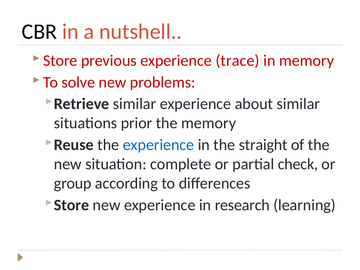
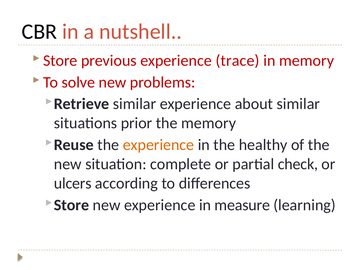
experience at (158, 145) colour: blue -> orange
straight: straight -> healthy
group: group -> ulcers
research: research -> measure
